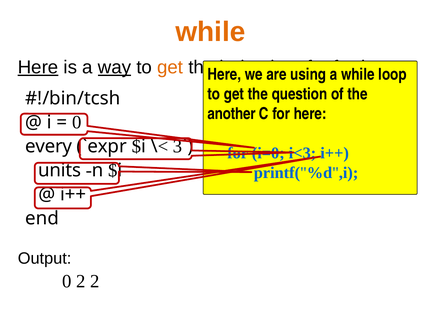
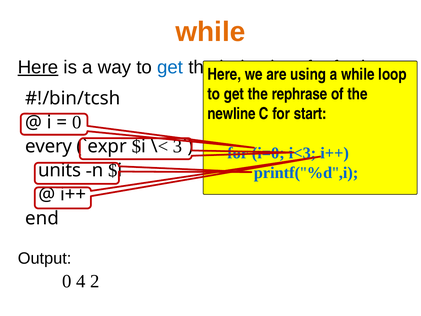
way underline: present -> none
get at (170, 67) colour: orange -> blue
question: question -> rephrase
another: another -> newline
for here: here -> start
0 2: 2 -> 4
